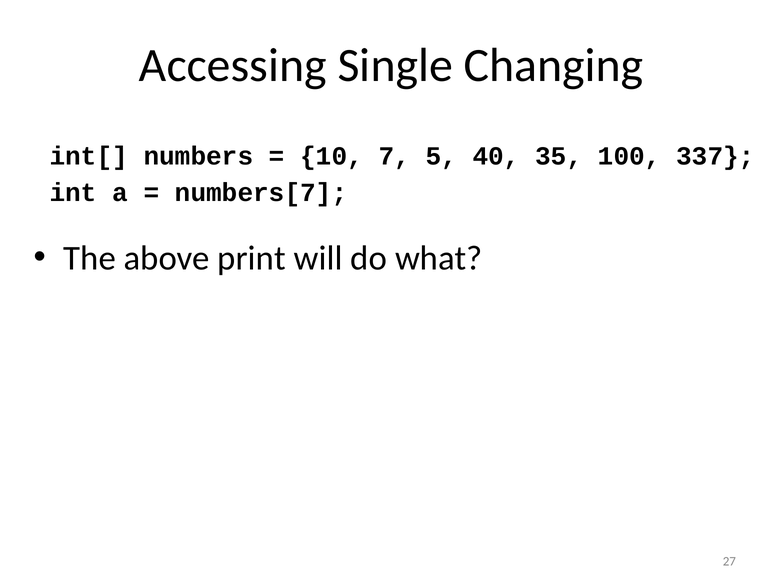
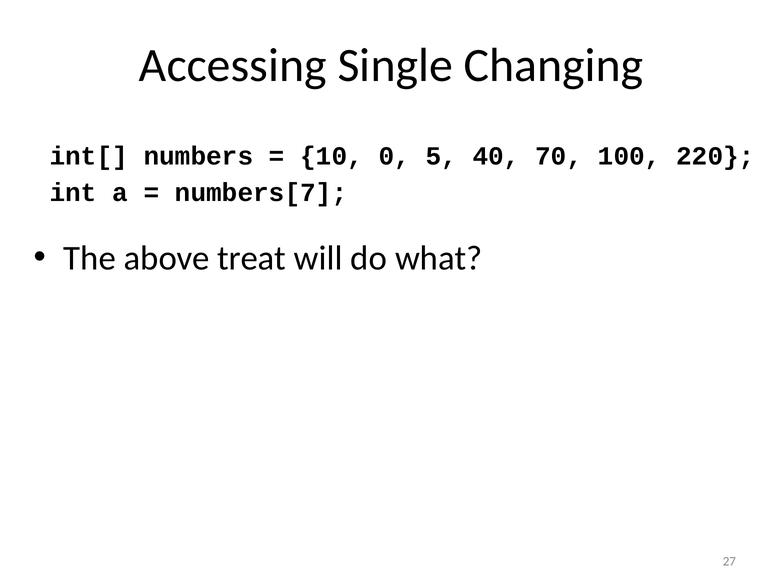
7: 7 -> 0
35: 35 -> 70
337: 337 -> 220
print: print -> treat
